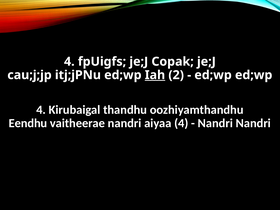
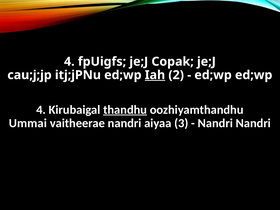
thandhu underline: none -> present
Eendhu: Eendhu -> Ummai
aiyaa 4: 4 -> 3
